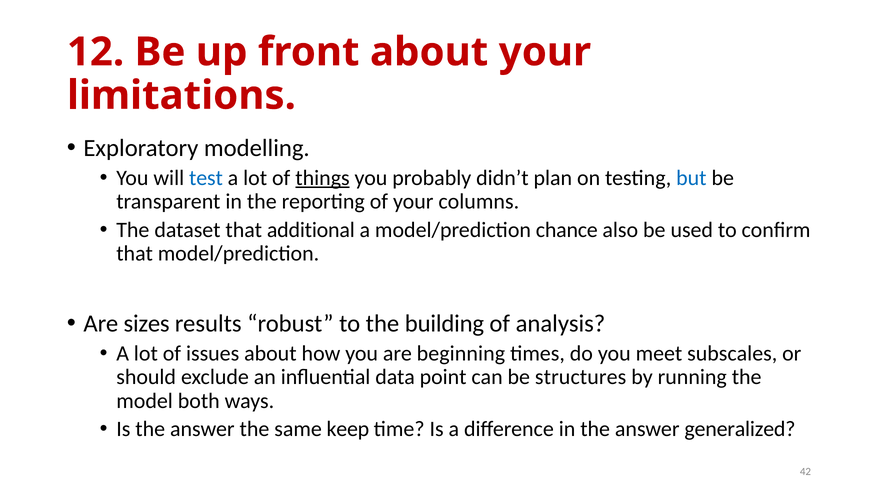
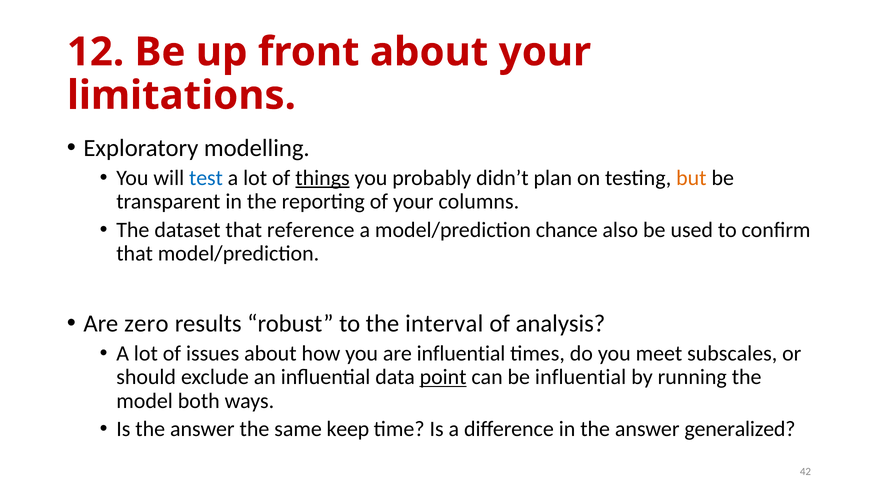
but colour: blue -> orange
additional: additional -> reference
sizes: sizes -> zero
building: building -> interval
are beginning: beginning -> influential
point underline: none -> present
be structures: structures -> influential
